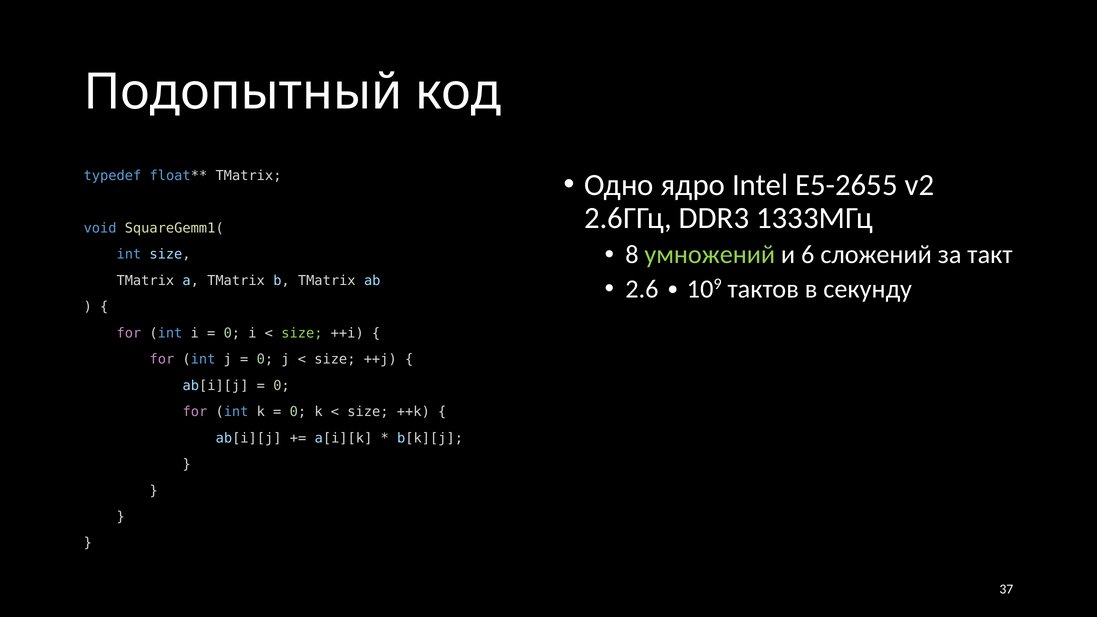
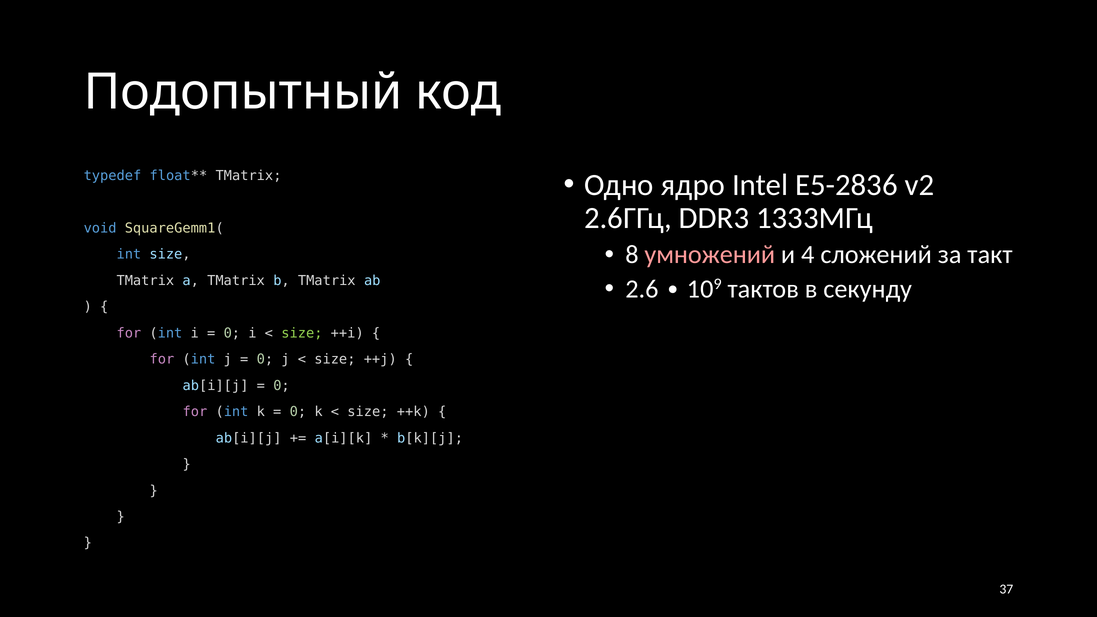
E5-2655: E5-2655 -> E5-2836
умножений colour: light green -> pink
6: 6 -> 4
